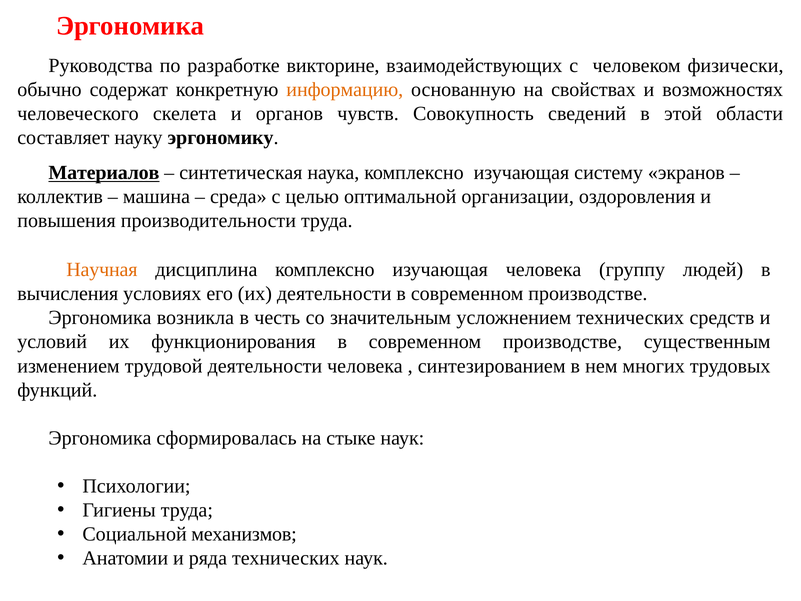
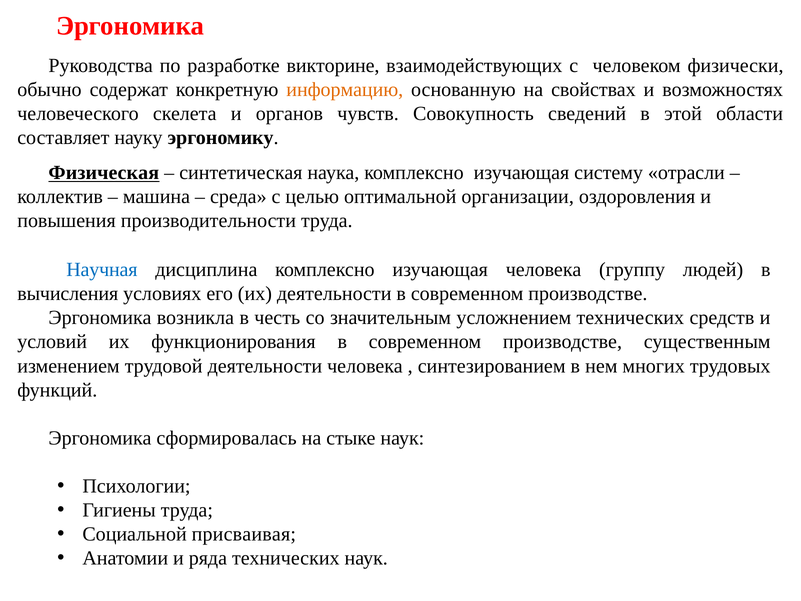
Материалов: Материалов -> Физическая
экранов: экранов -> отрасли
Научная colour: orange -> blue
механизмов: механизмов -> присваивая
